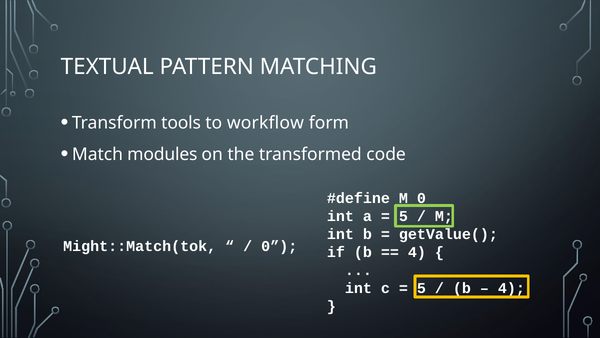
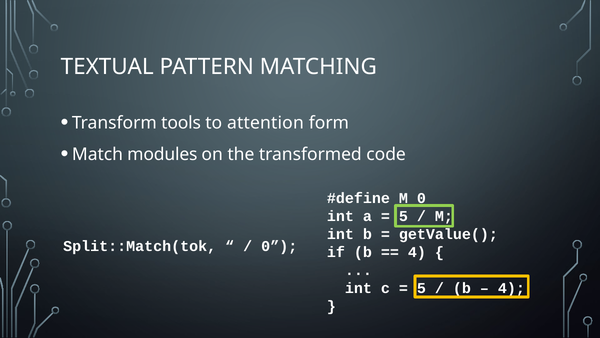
workflow: workflow -> attention
Might::Match(tok: Might::Match(tok -> Split::Match(tok
